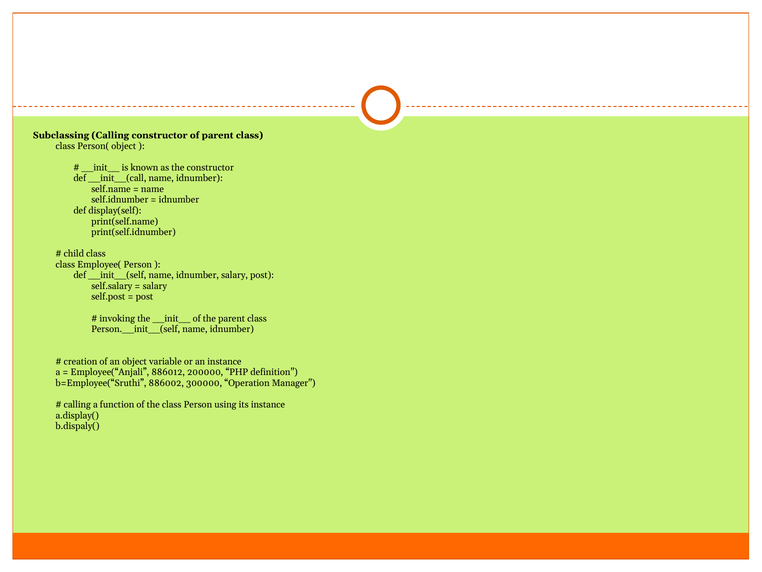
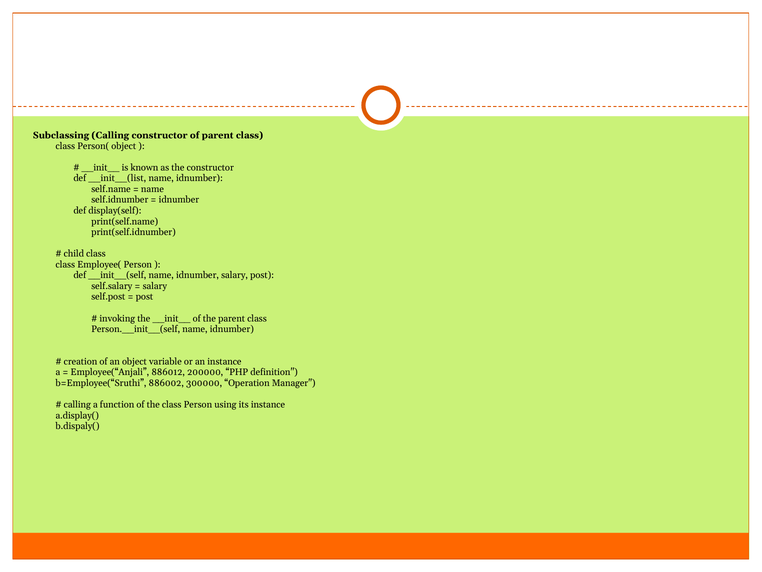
__init__(call: __init__(call -> __init__(list
